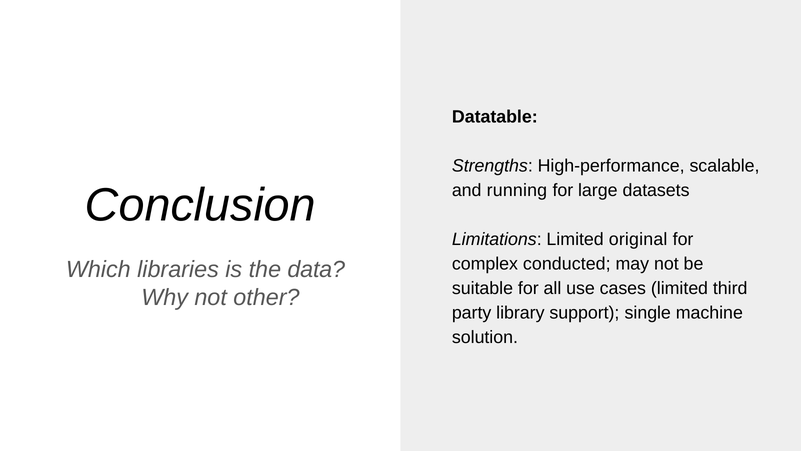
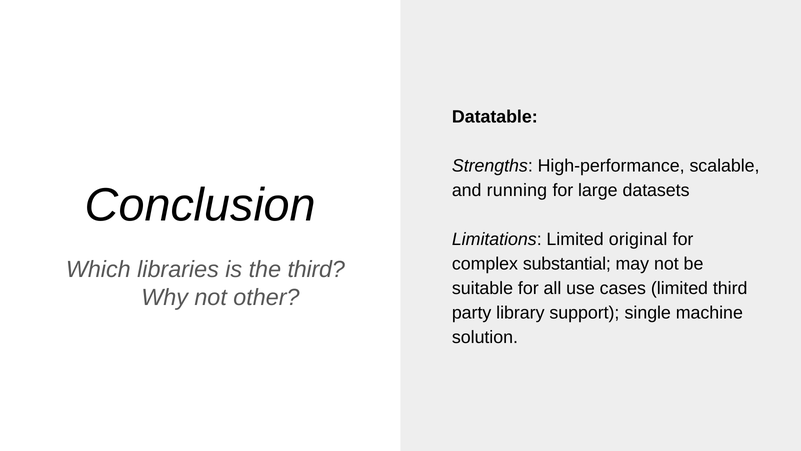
conducted: conducted -> substantial
the data: data -> third
